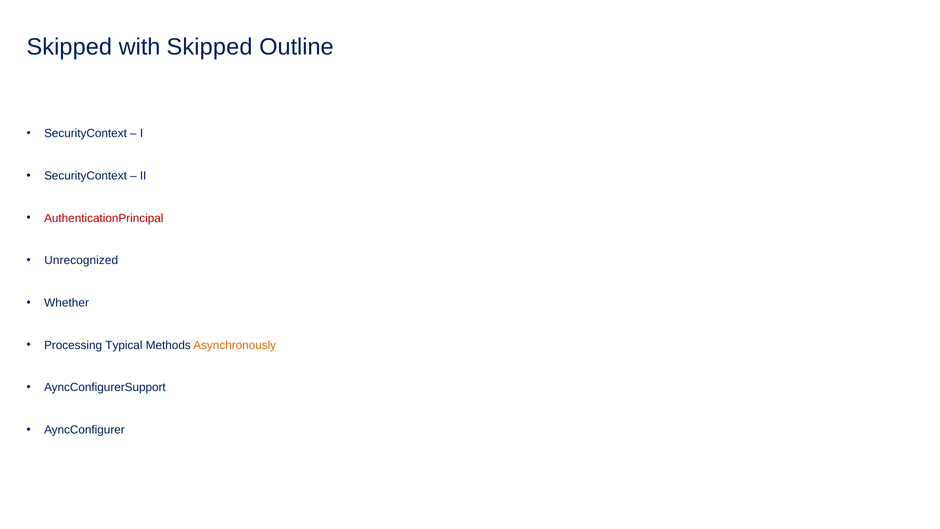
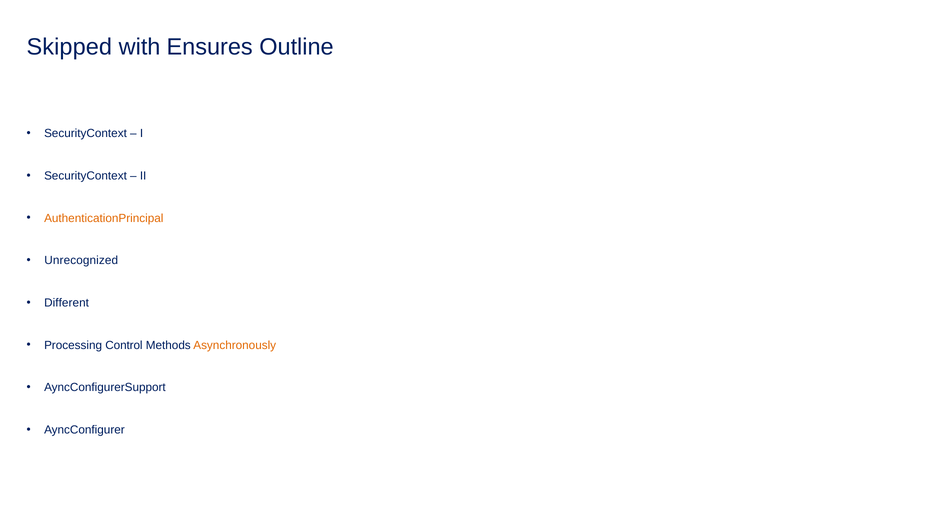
with Skipped: Skipped -> Ensures
AuthenticationPrincipal colour: red -> orange
Whether: Whether -> Different
Typical: Typical -> Control
